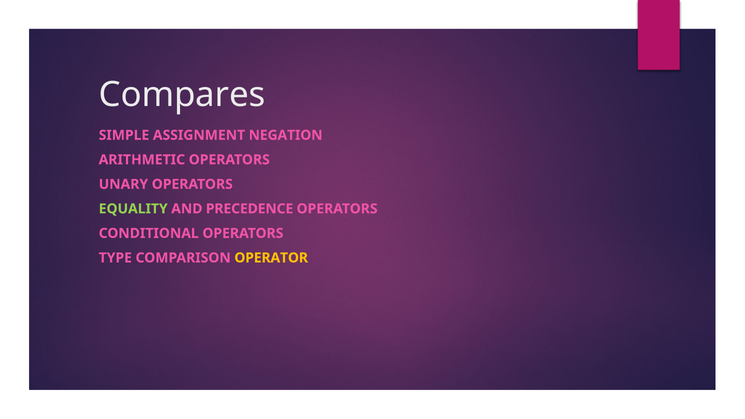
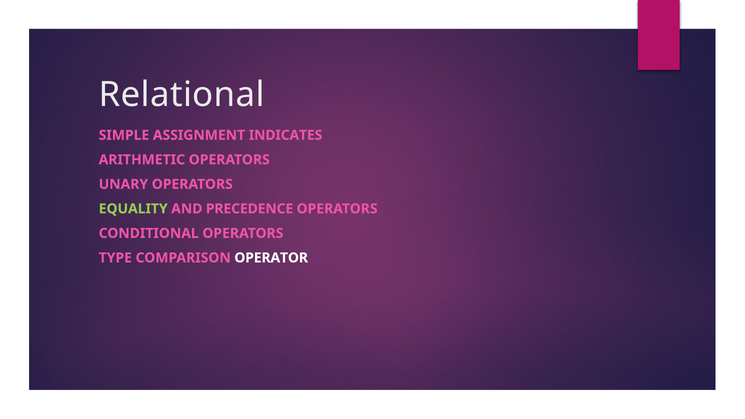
Compares: Compares -> Relational
NEGATION: NEGATION -> INDICATES
OPERATOR colour: yellow -> white
